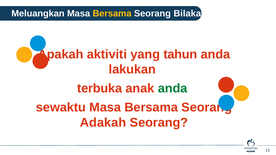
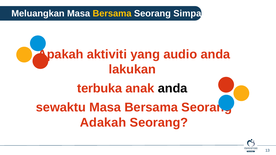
Bilakah: Bilakah -> Simpan
tahun: tahun -> audio
anda at (173, 89) colour: green -> black
